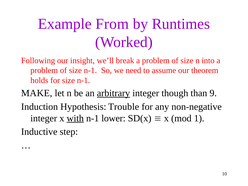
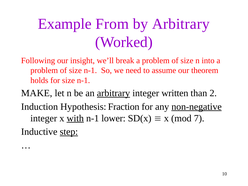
by Runtimes: Runtimes -> Arbitrary
though: though -> written
9: 9 -> 2
Trouble: Trouble -> Fraction
non-negative underline: none -> present
1: 1 -> 7
step underline: none -> present
